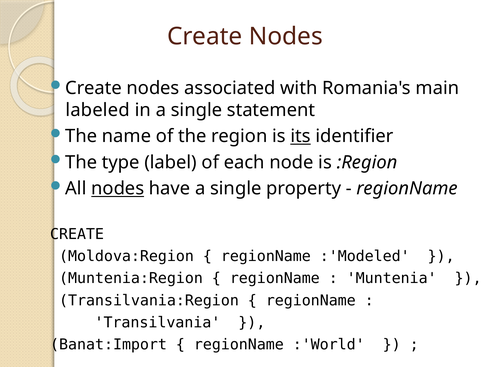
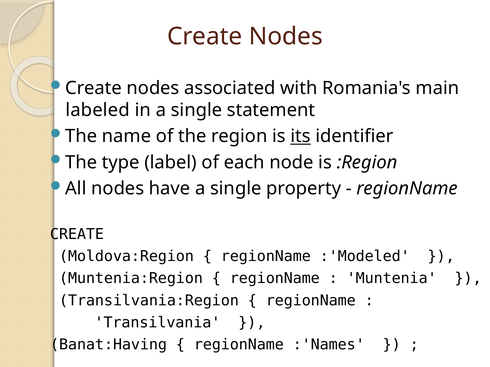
nodes at (118, 189) underline: present -> none
Banat:Import: Banat:Import -> Banat:Having
:'World: :'World -> :'Names
